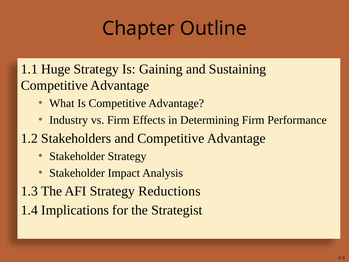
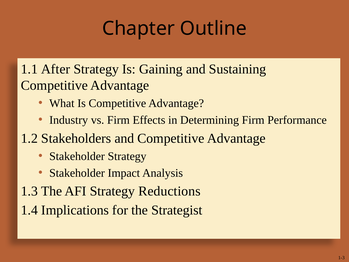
Huge: Huge -> After
